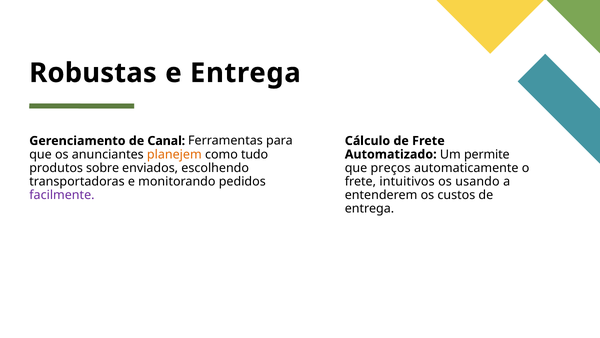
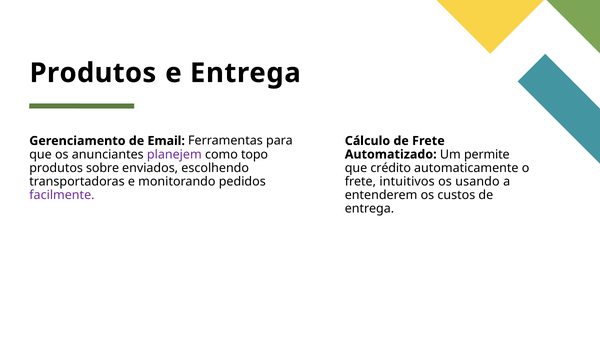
Robustas at (93, 73): Robustas -> Produtos
Canal: Canal -> Email
planejem colour: orange -> purple
tudo: tudo -> topo
preços: preços -> crédito
